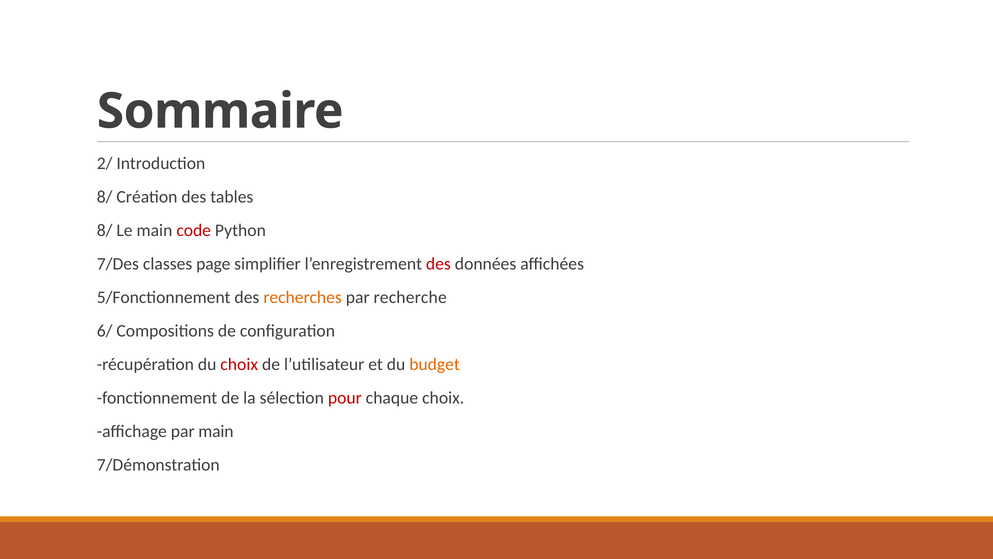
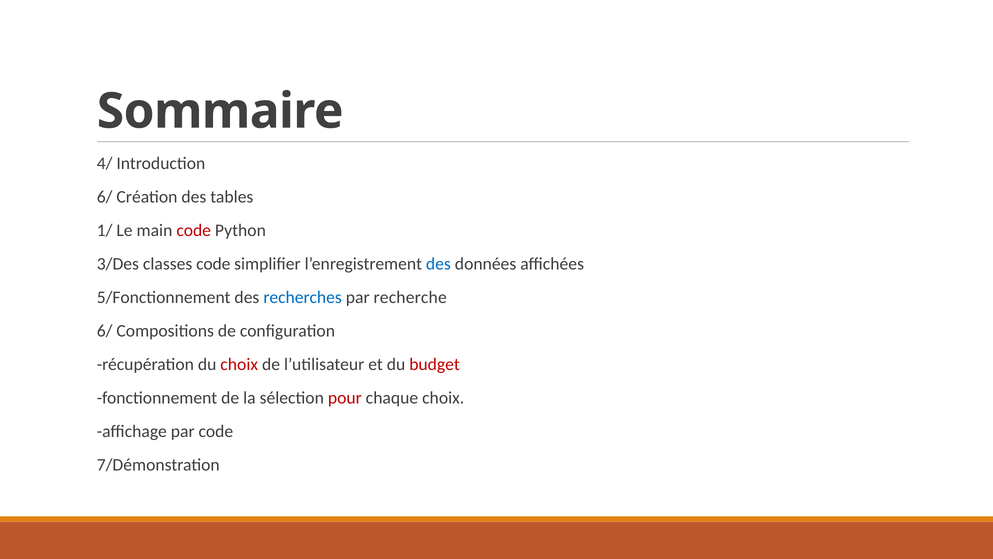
2/: 2/ -> 4/
8/ at (105, 197): 8/ -> 6/
8/ at (105, 230): 8/ -> 1/
7/Des: 7/Des -> 3/Des
classes page: page -> code
des at (438, 264) colour: red -> blue
recherches colour: orange -> blue
budget colour: orange -> red
par main: main -> code
